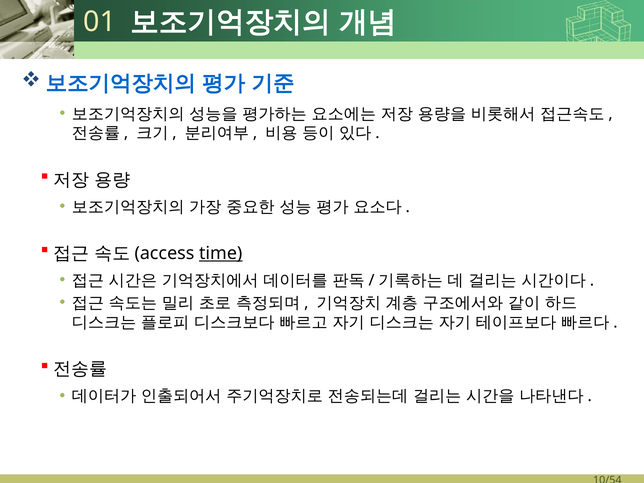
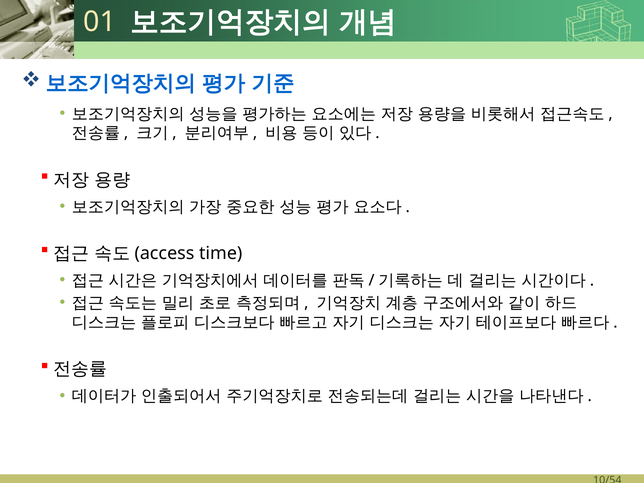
time underline: present -> none
